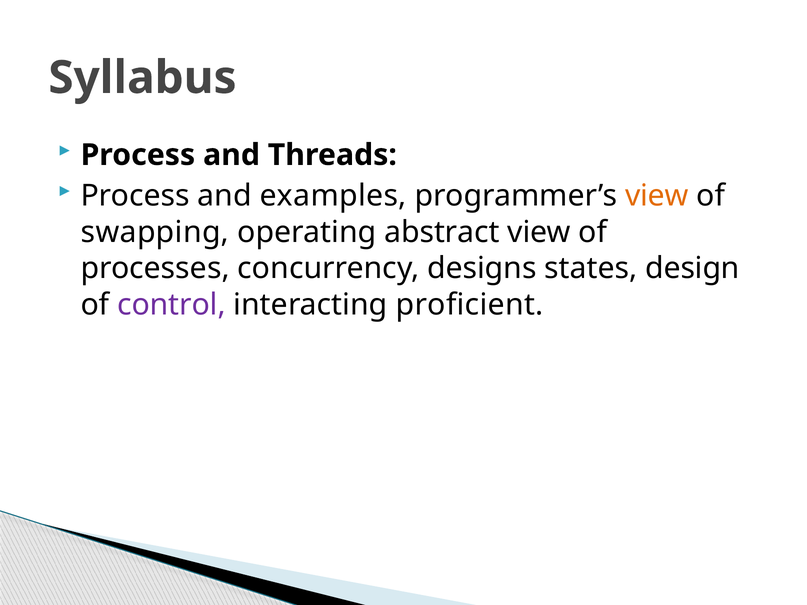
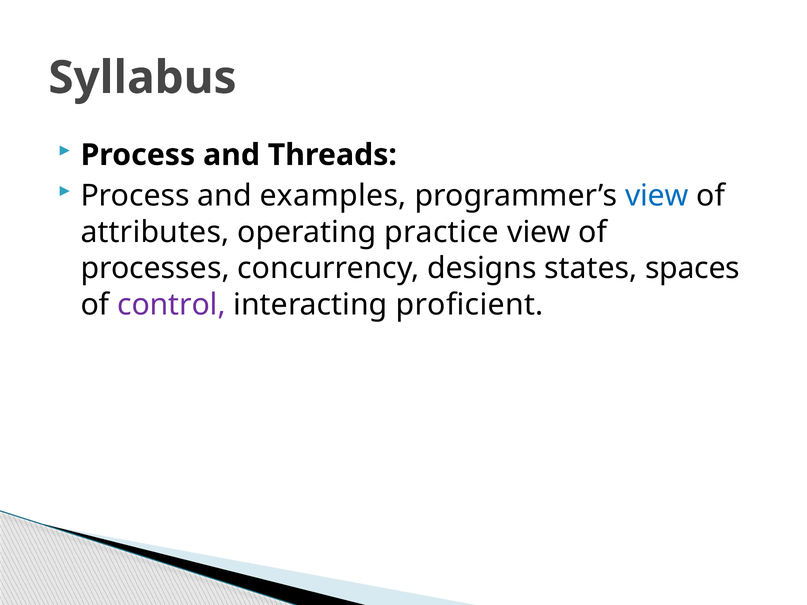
view at (657, 196) colour: orange -> blue
swapping: swapping -> attributes
abstract: abstract -> practice
design: design -> spaces
